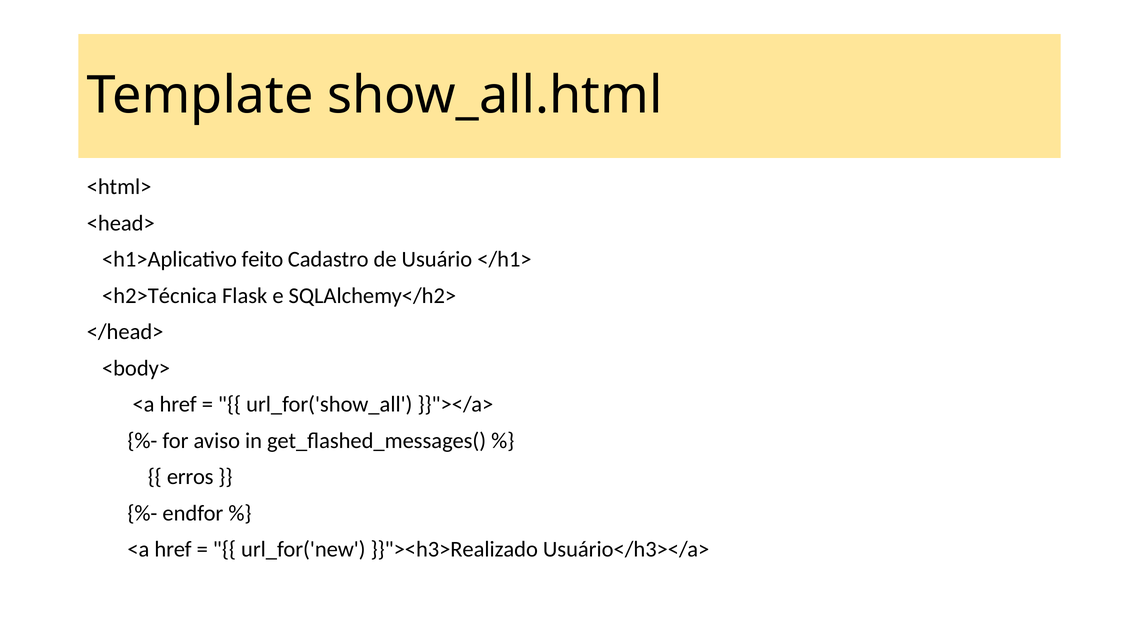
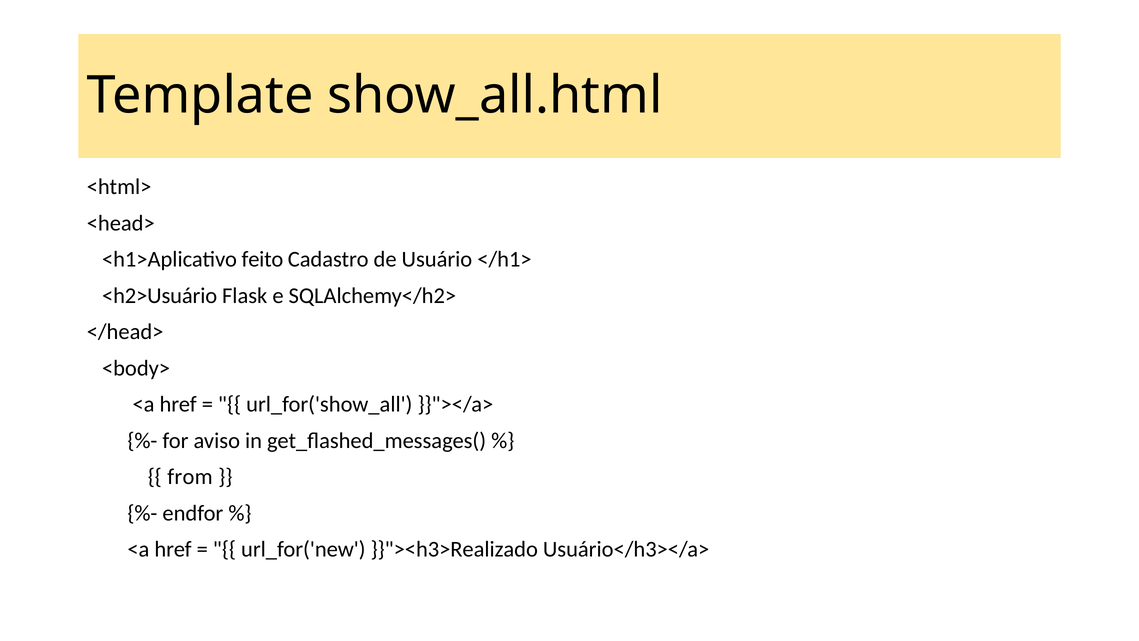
<h2>Técnica: <h2>Técnica -> <h2>Usuário
erros: erros -> from
